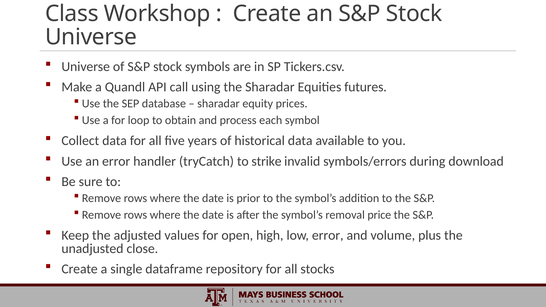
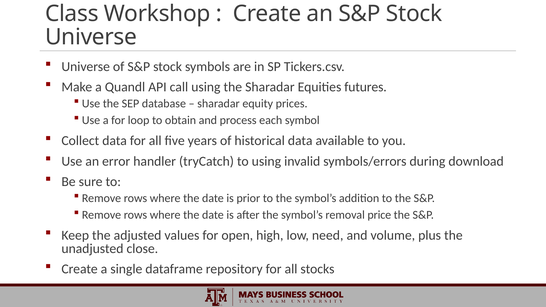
to strike: strike -> using
low error: error -> need
